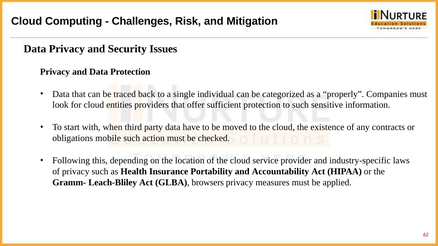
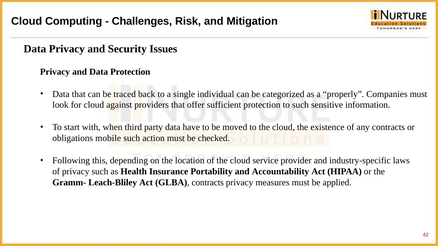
entities: entities -> against
GLBA browsers: browsers -> contracts
